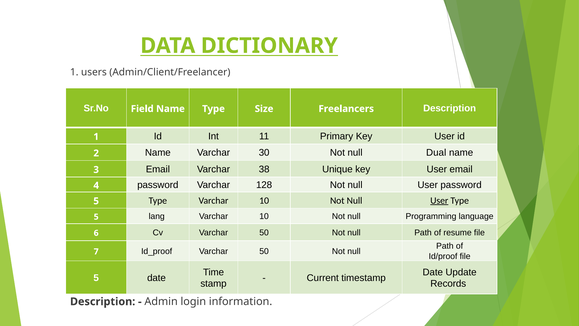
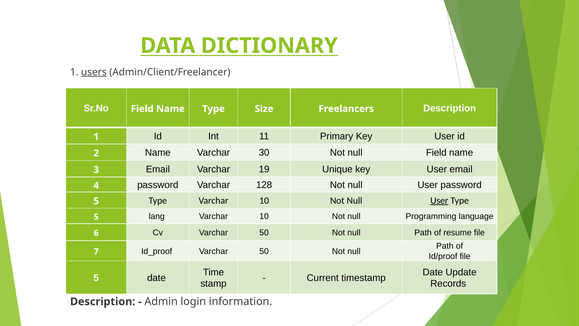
users underline: none -> present
null Dual: Dual -> Field
38: 38 -> 19
